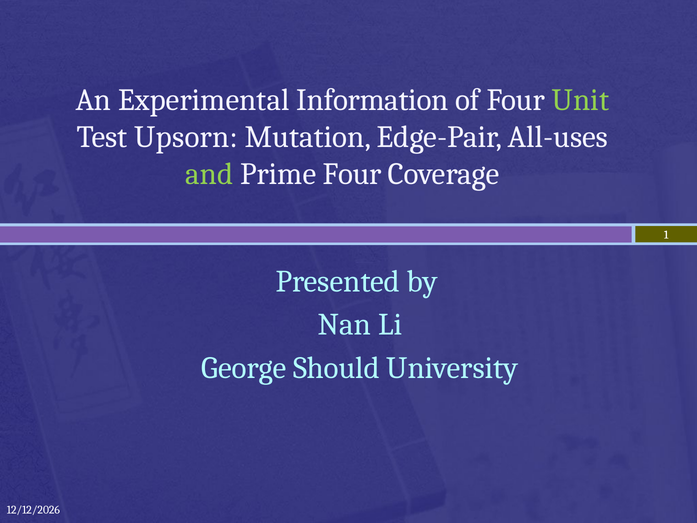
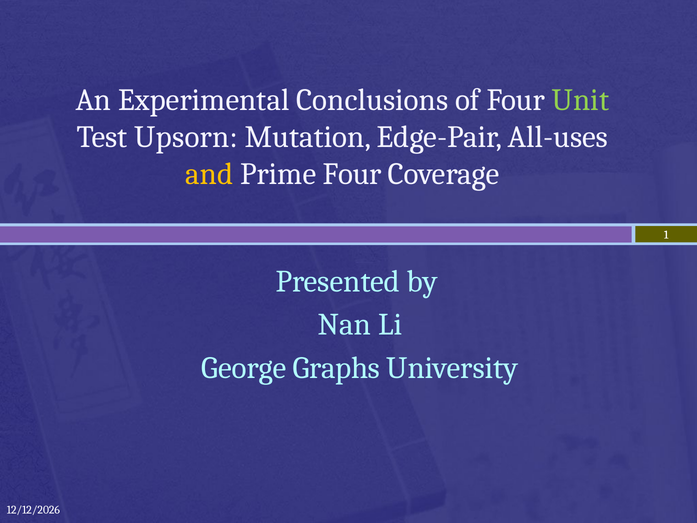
Information: Information -> Conclusions
and colour: light green -> yellow
Should: Should -> Graphs
